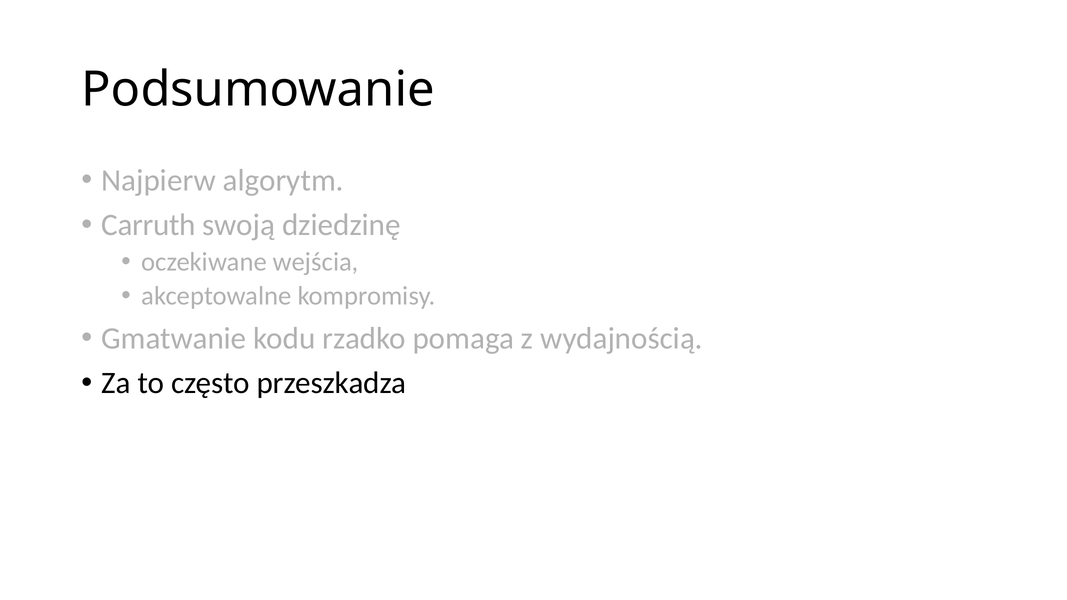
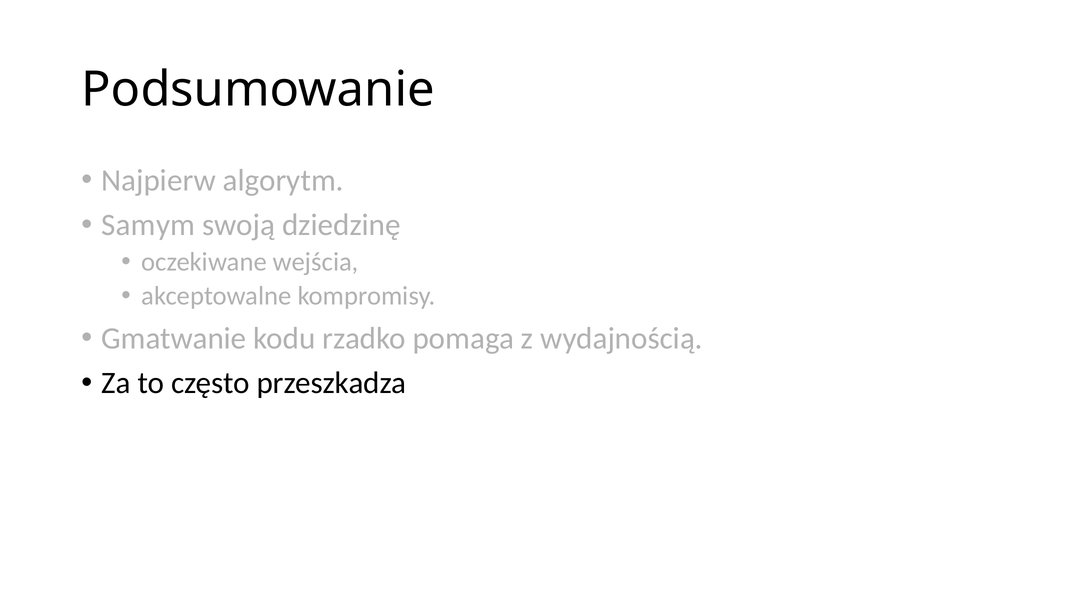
Carruth: Carruth -> Samym
